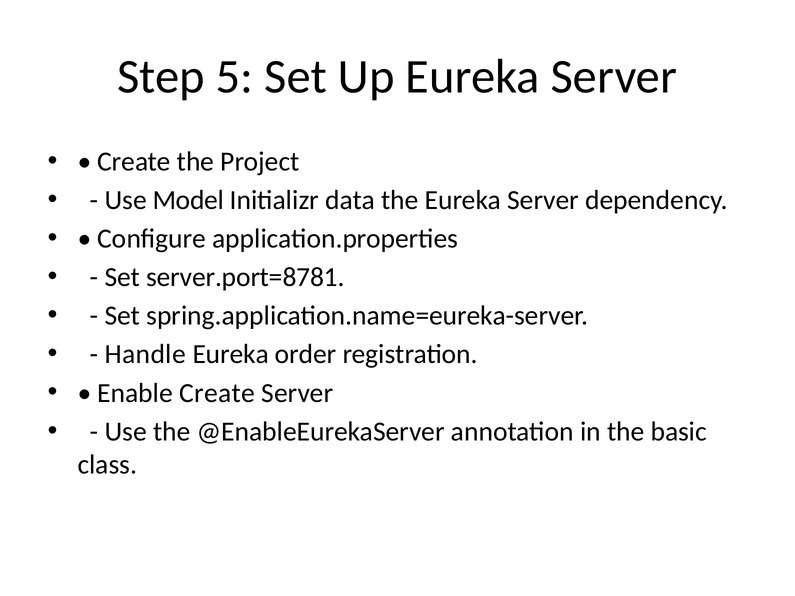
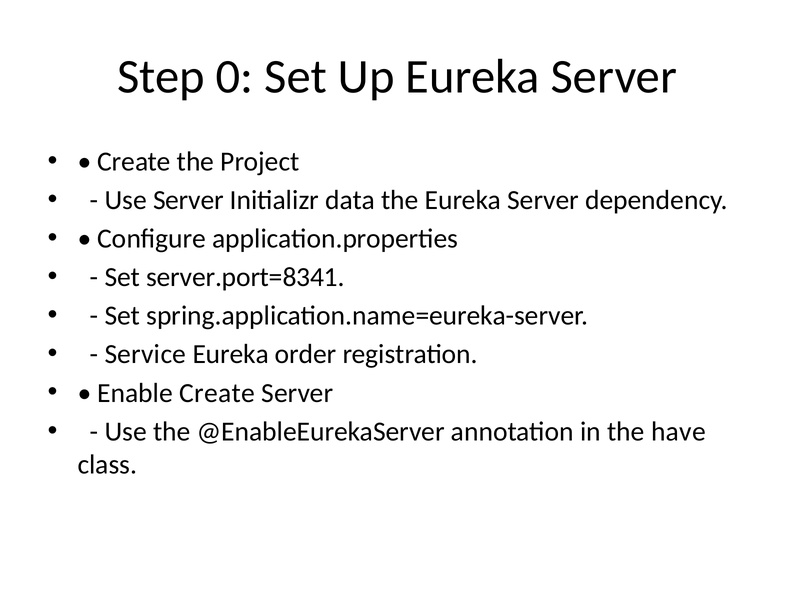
5: 5 -> 0
Use Model: Model -> Server
server.port=8781: server.port=8781 -> server.port=8341
Handle: Handle -> Service
basic: basic -> have
